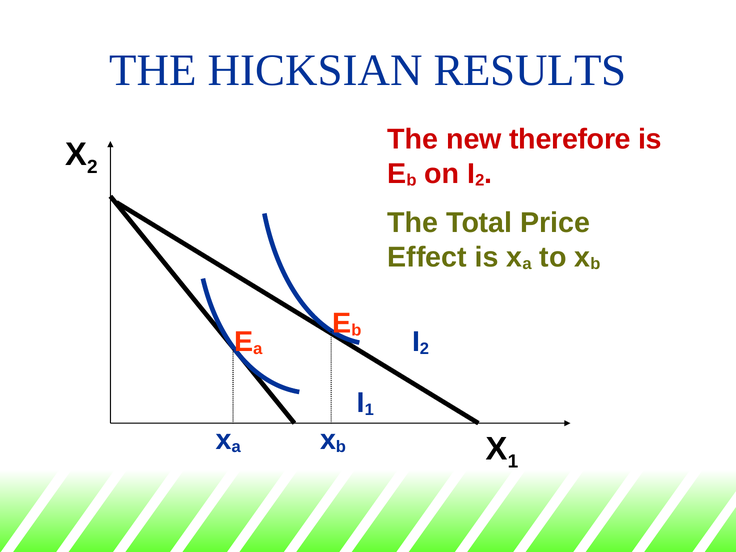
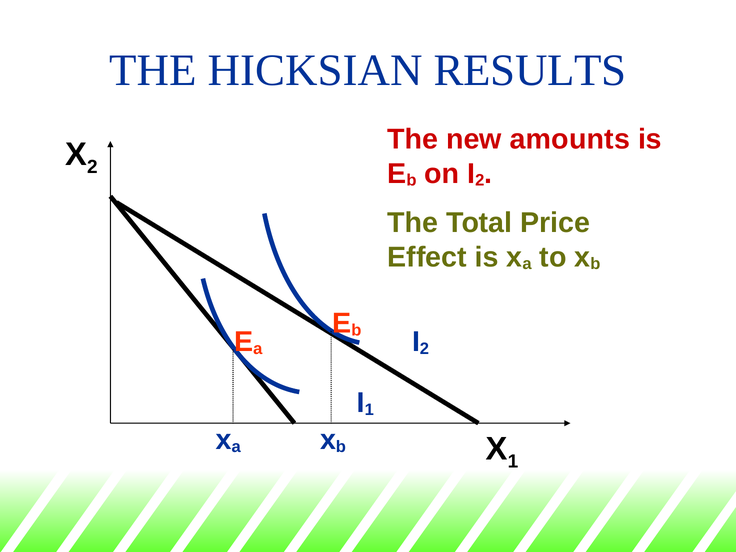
therefore: therefore -> amounts
